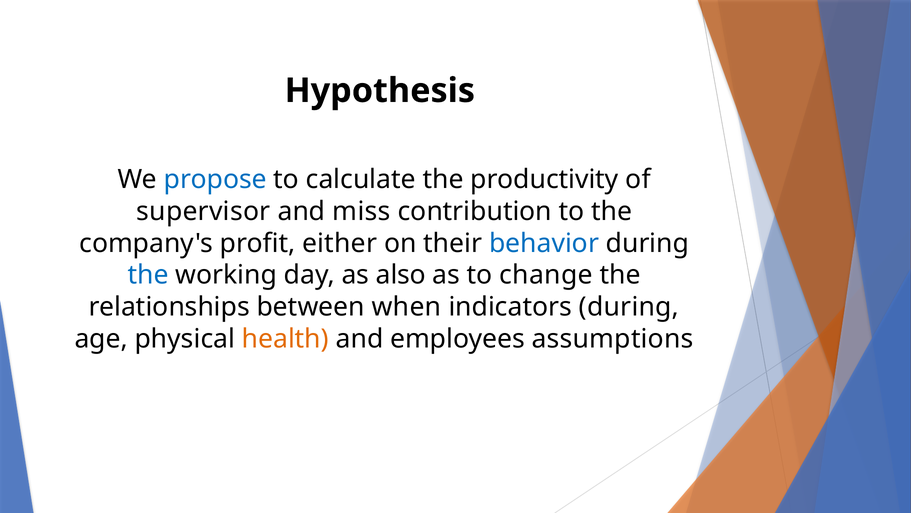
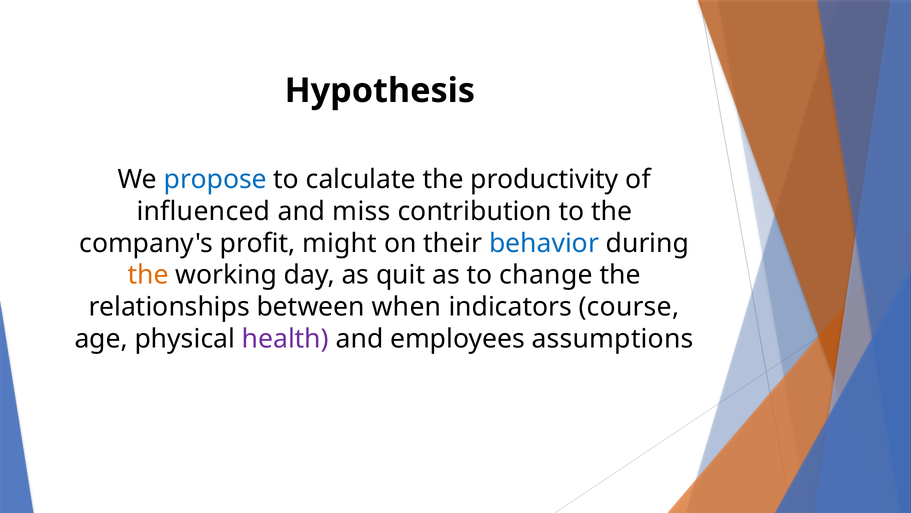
supervisor: supervisor -> influenced
either: either -> might
the at (148, 275) colour: blue -> orange
also: also -> quit
indicators during: during -> course
health colour: orange -> purple
